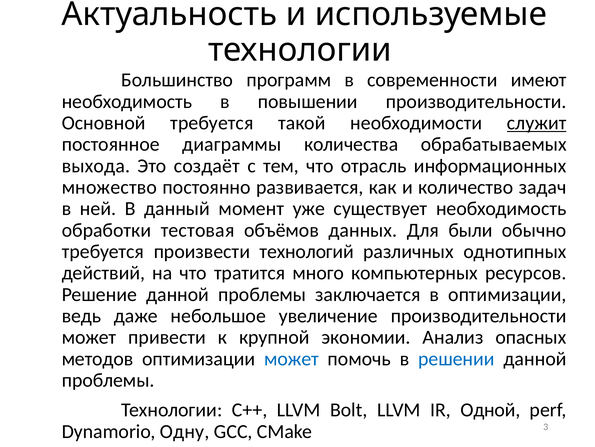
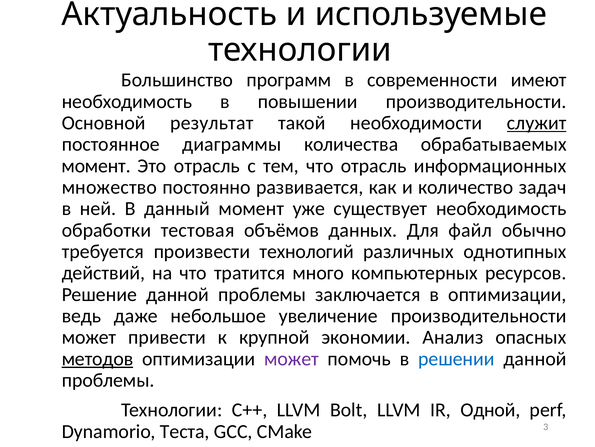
Основной требуется: требуется -> результат
выхода at (96, 166): выхода -> момент
Это создаёт: создаёт -> отрасль
были: были -> файл
методов underline: none -> present
может at (292, 358) colour: blue -> purple
Одну: Одну -> Теста
